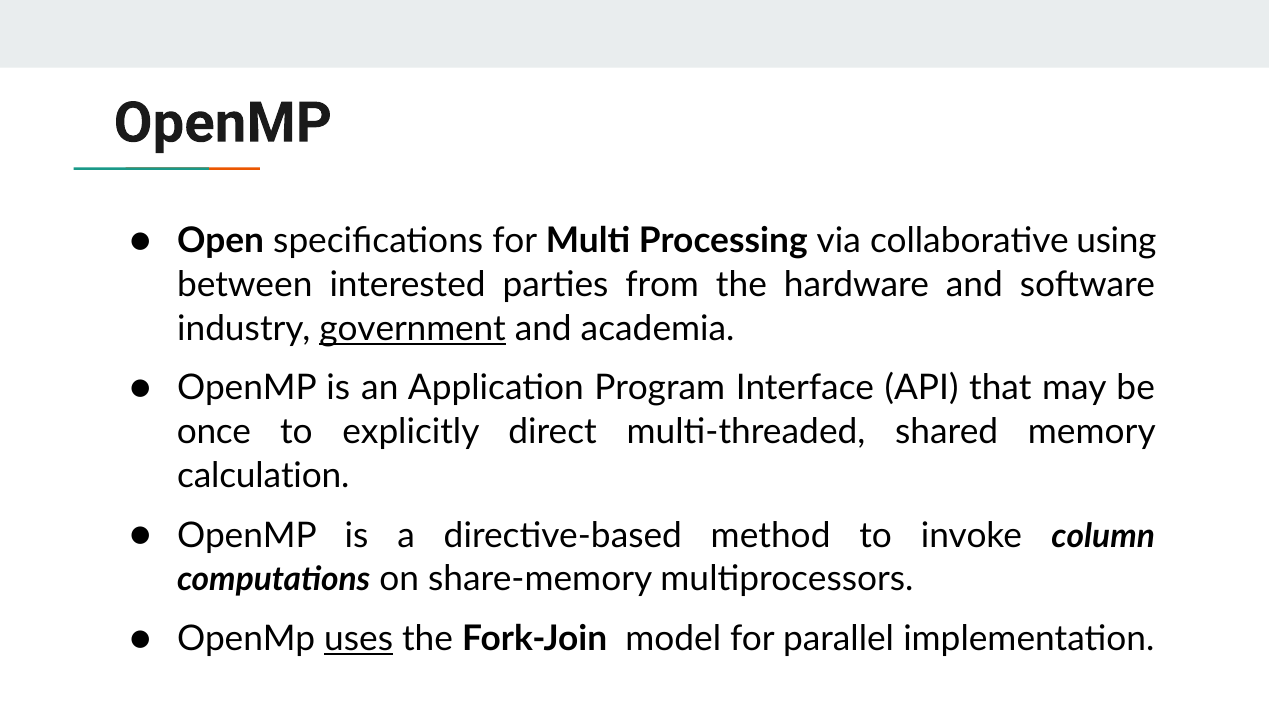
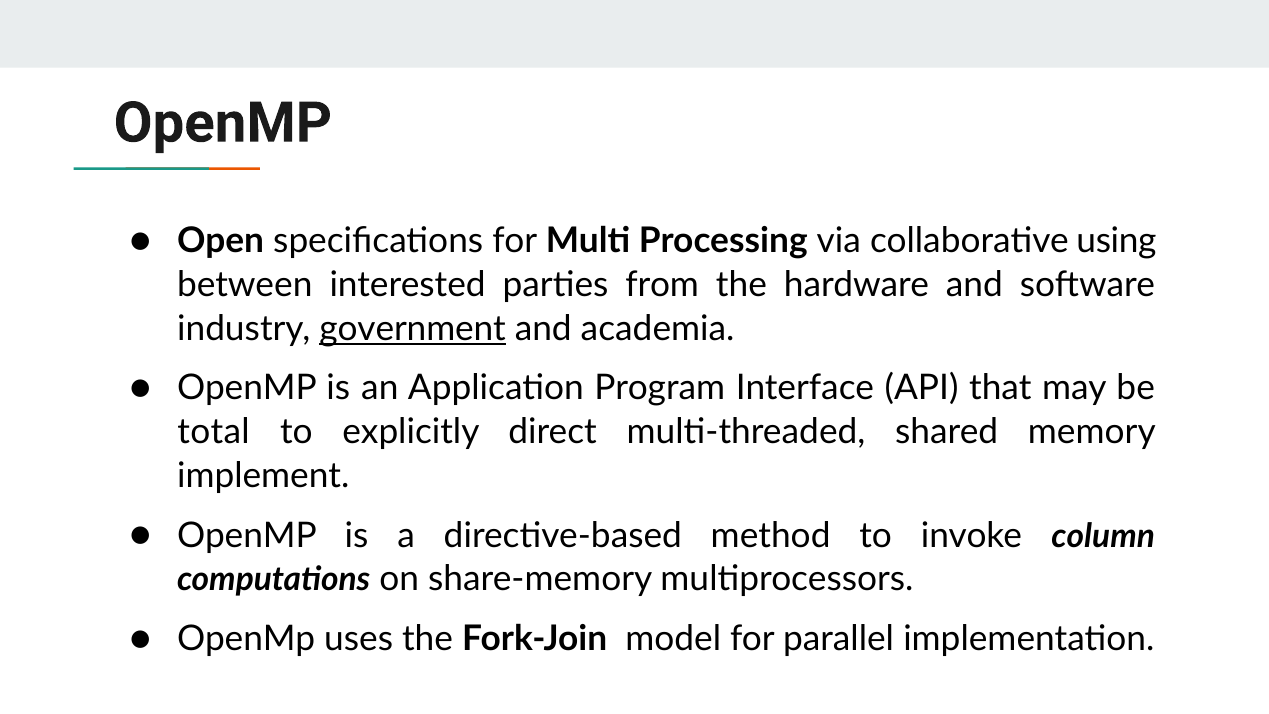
once: once -> total
calculation: calculation -> implement
uses underline: present -> none
